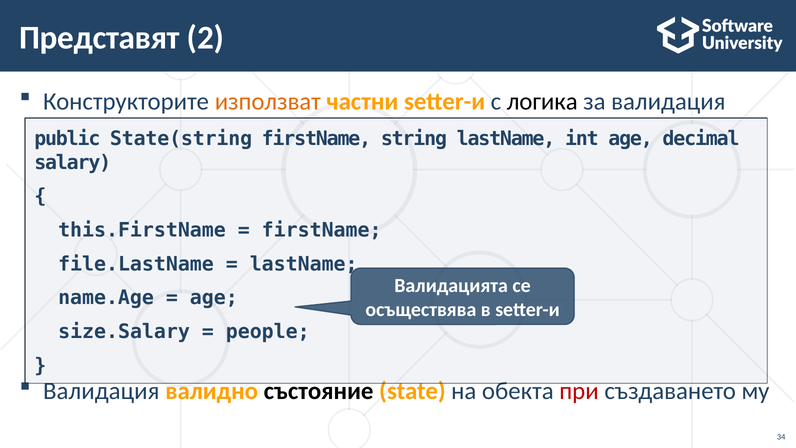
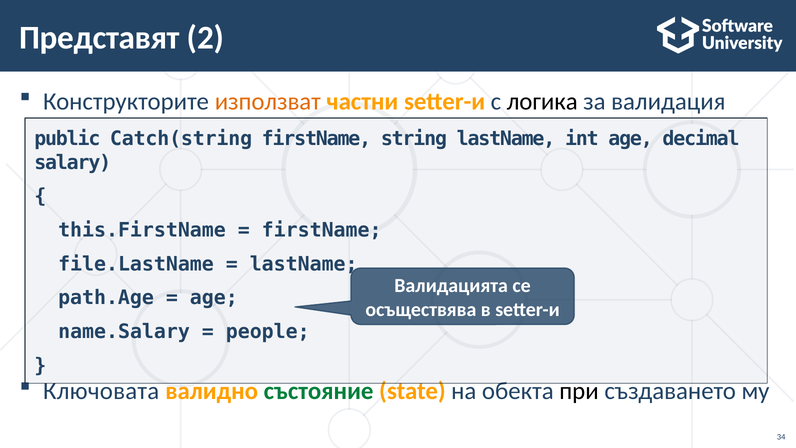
State(string: State(string -> Catch(string
name.Age: name.Age -> path.Age
size.Salary: size.Salary -> name.Salary
Валидация at (101, 391): Валидация -> Ключовата
състояние colour: black -> green
при colour: red -> black
